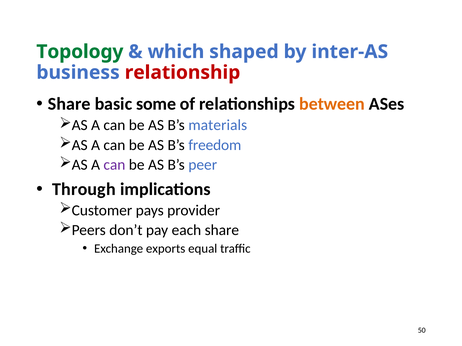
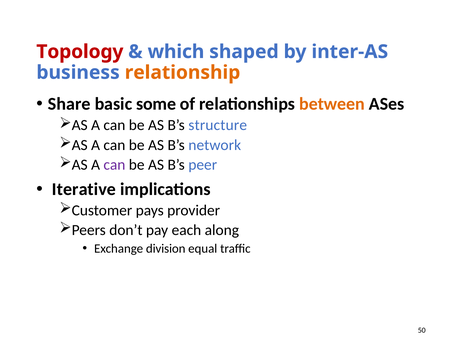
Topology colour: green -> red
relationship colour: red -> orange
materials: materials -> structure
freedom: freedom -> network
Through: Through -> Iterative
each share: share -> along
exports: exports -> division
